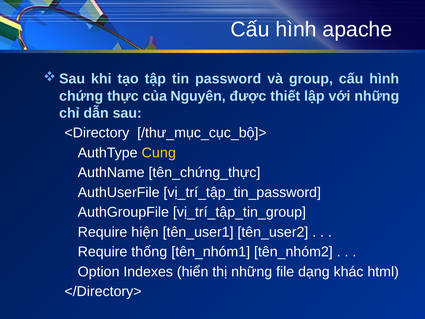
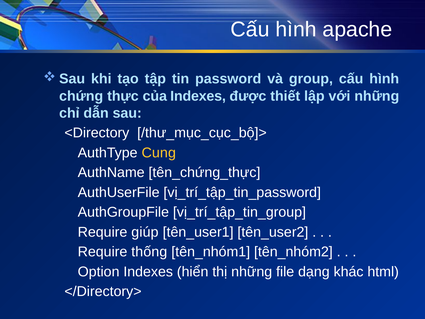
của Nguyên: Nguyên -> Indexes
hiện: hiện -> giúp
